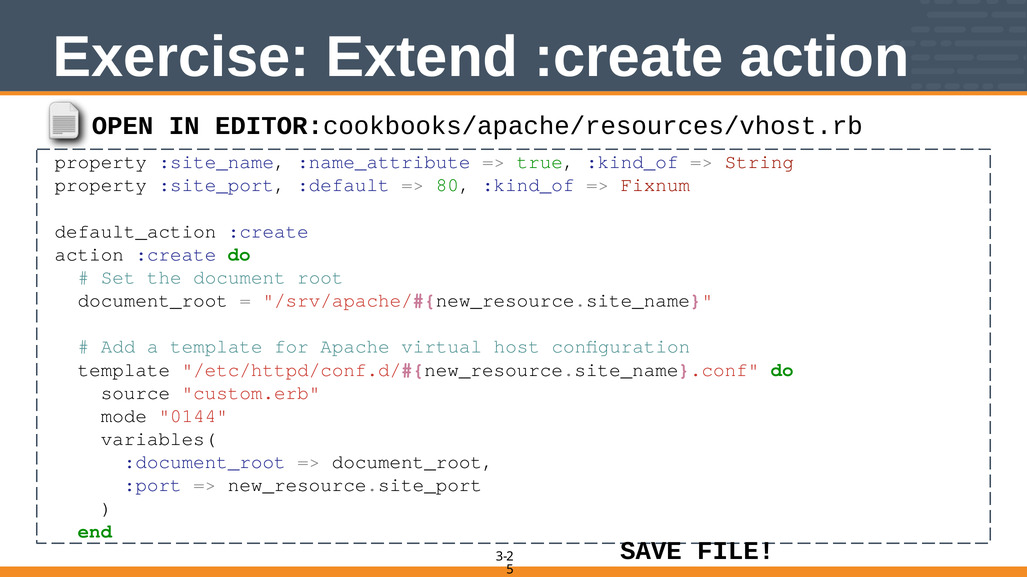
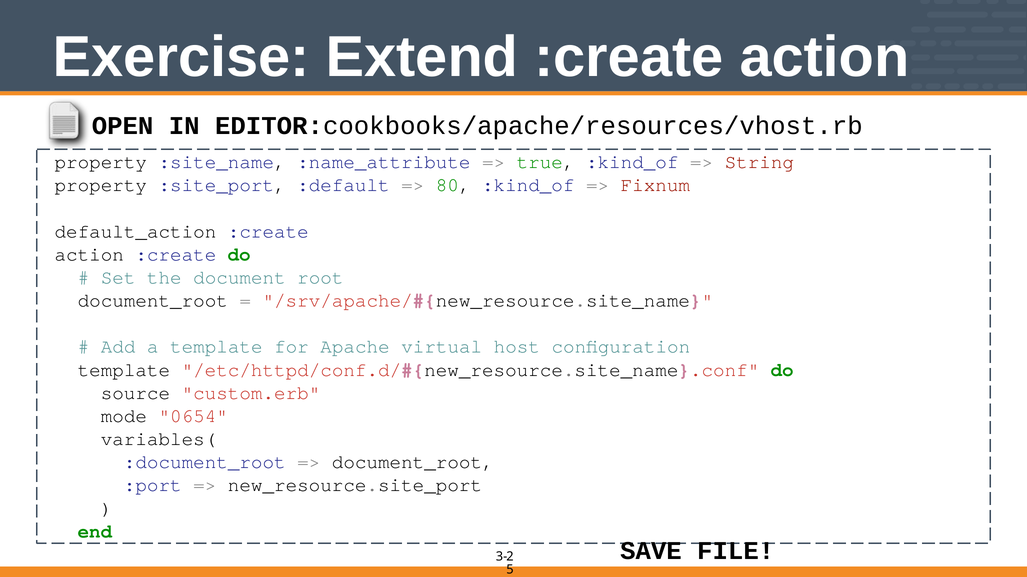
0144: 0144 -> 0654
